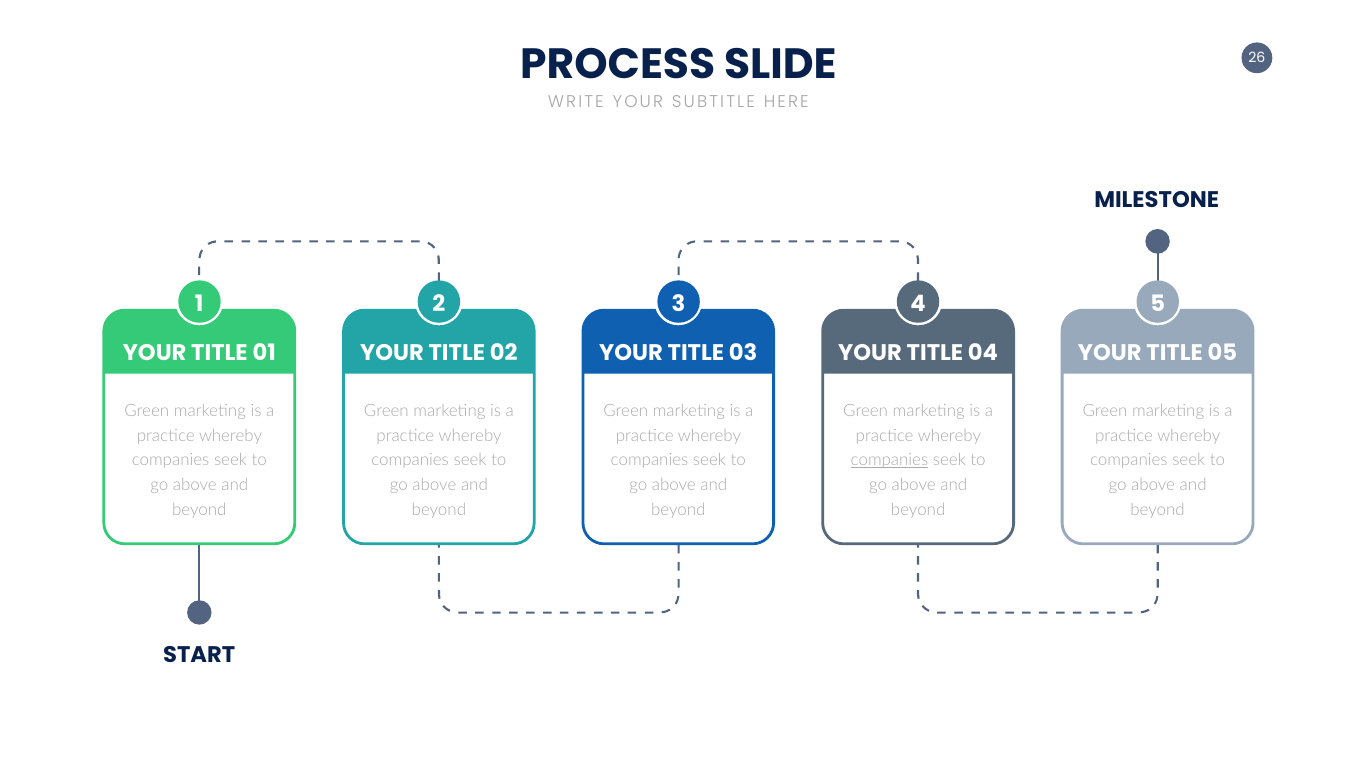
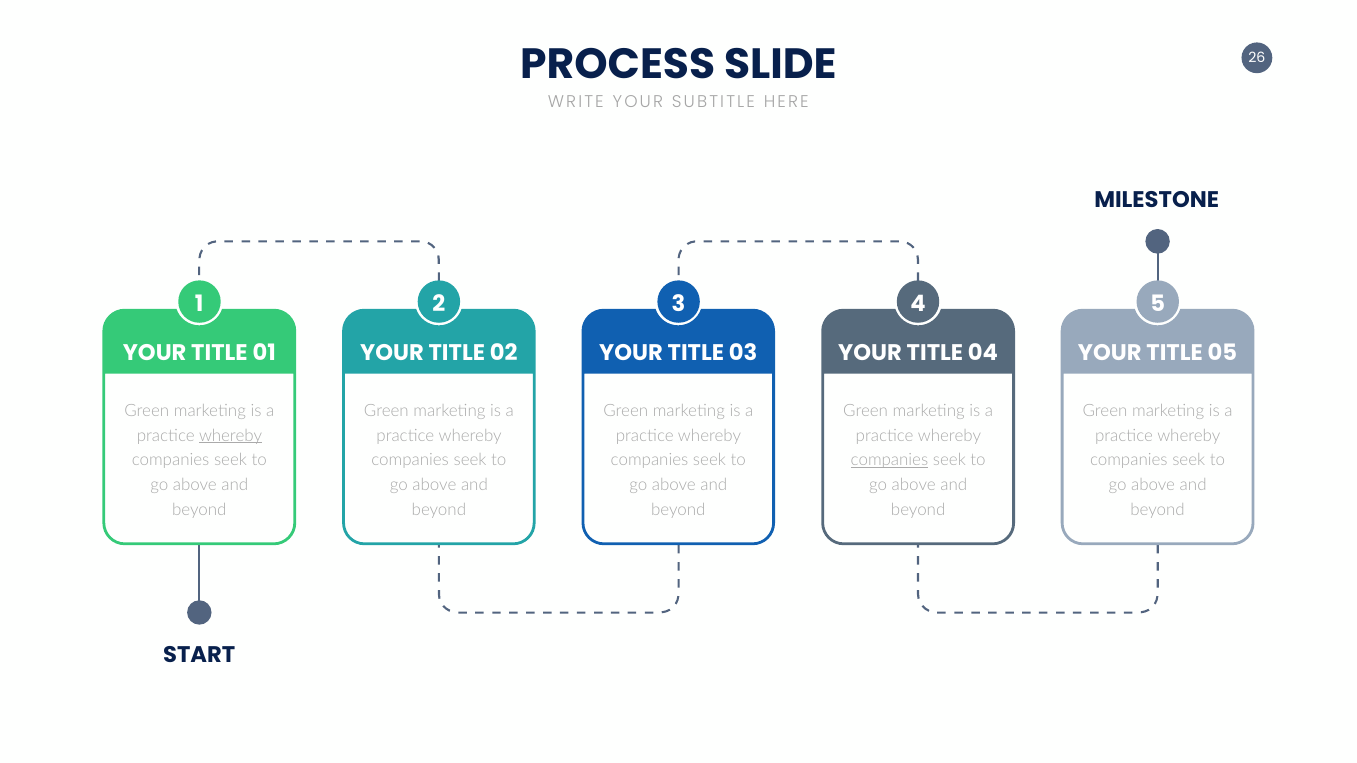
whereby at (231, 436) underline: none -> present
